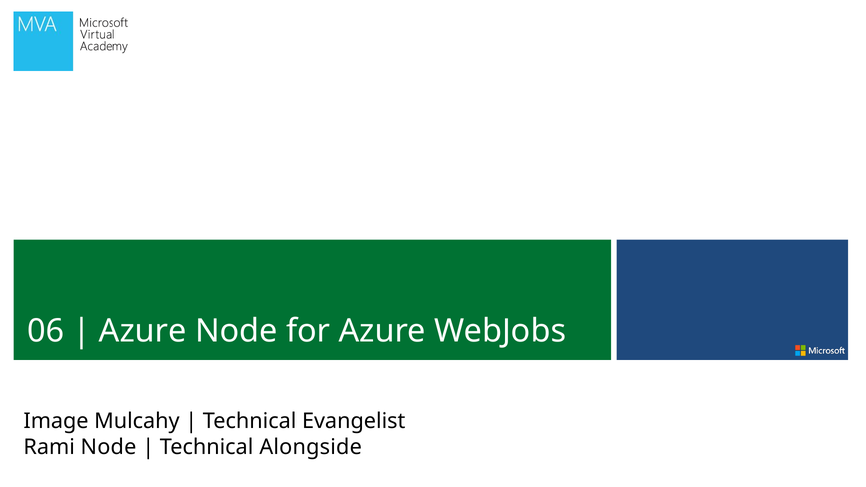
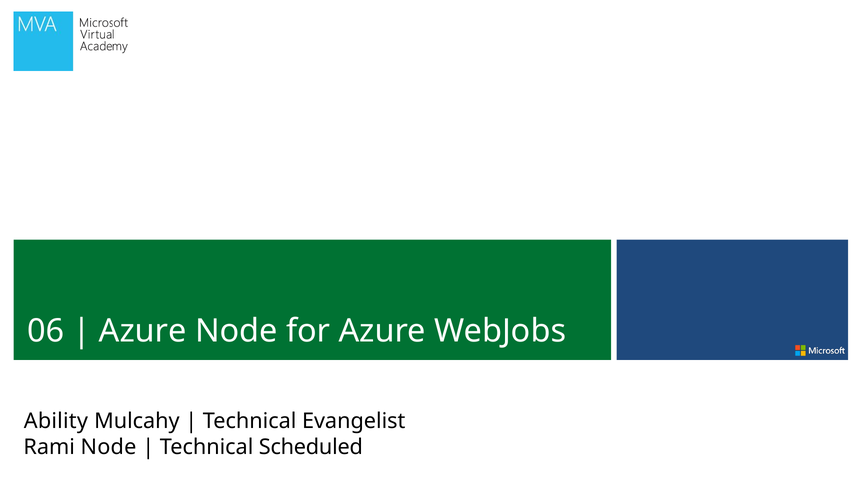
Image: Image -> Ability
Alongside: Alongside -> Scheduled
